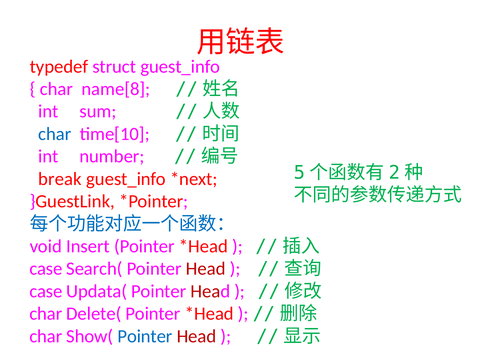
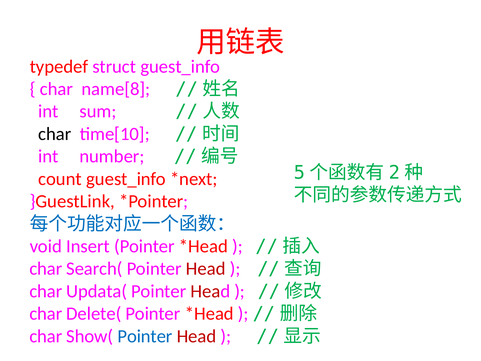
char at (55, 134) colour: blue -> black
break: break -> count
case at (46, 269): case -> char
case at (46, 291): case -> char
